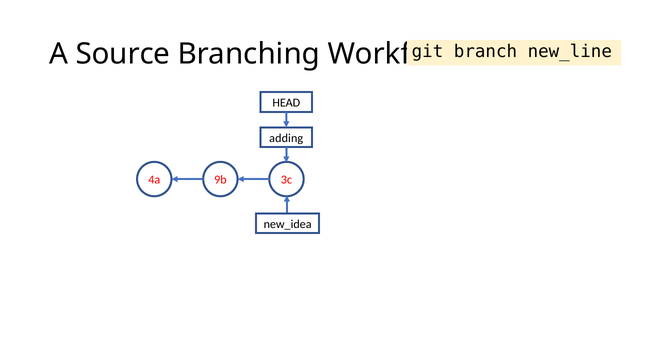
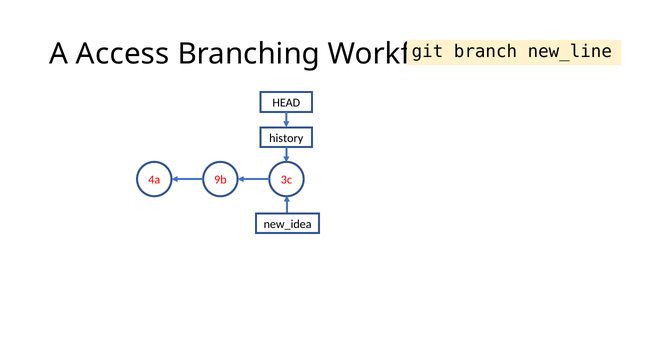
Source: Source -> Access
adding: adding -> history
